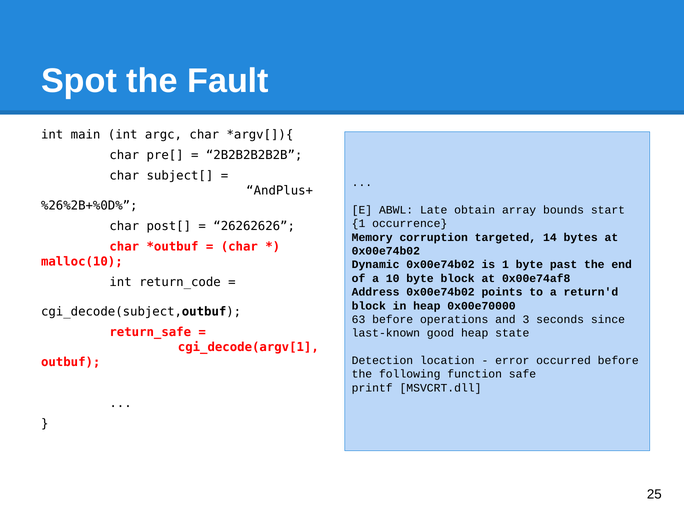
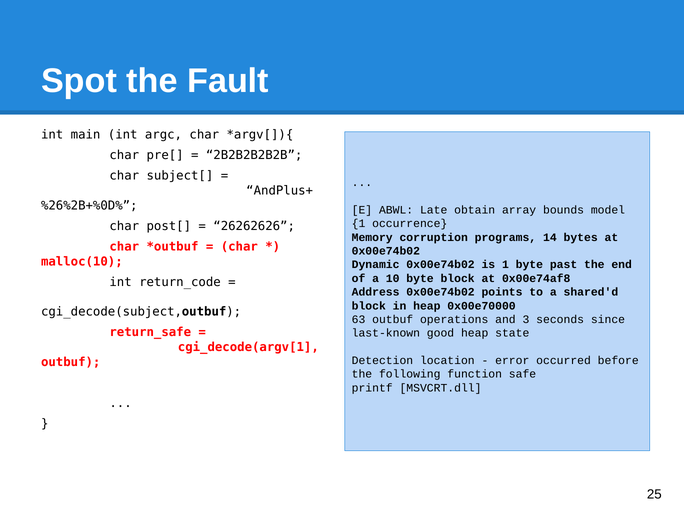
start: start -> model
targeted: targeted -> programs
return'd: return'd -> shared'd
63 before: before -> outbuf
